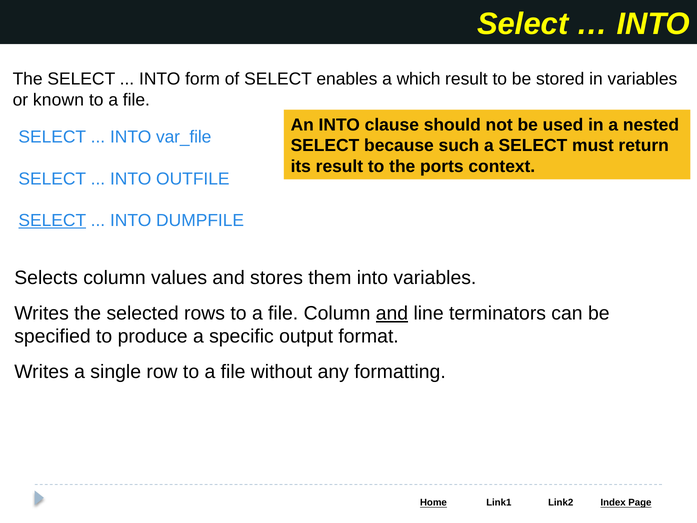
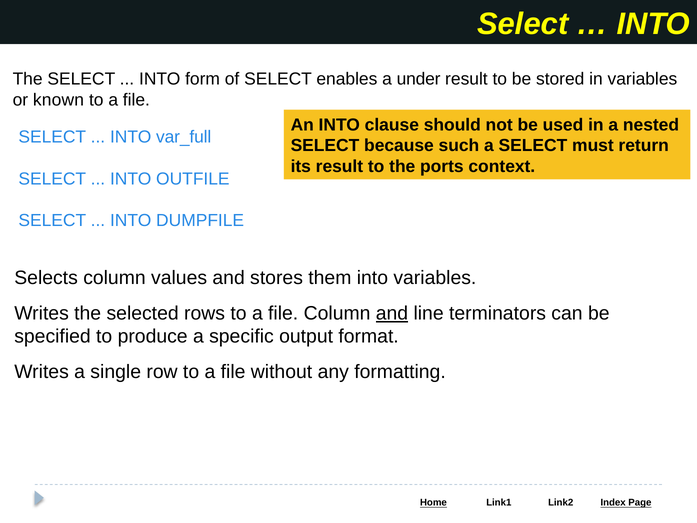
which: which -> under
var_file: var_file -> var_full
SELECT at (52, 221) underline: present -> none
